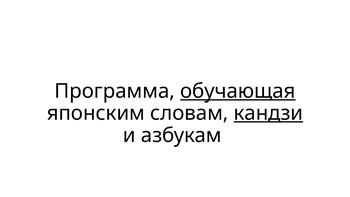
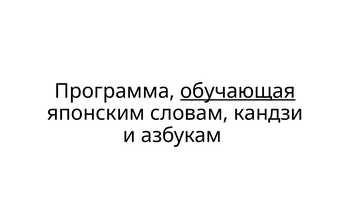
кандзи underline: present -> none
